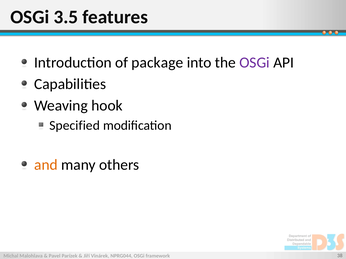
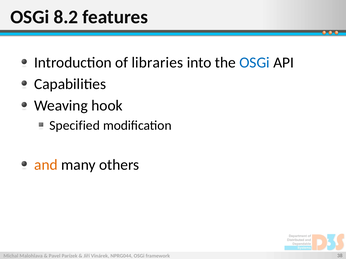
3.5: 3.5 -> 8.2
package: package -> libraries
OSGi at (255, 63) colour: purple -> blue
